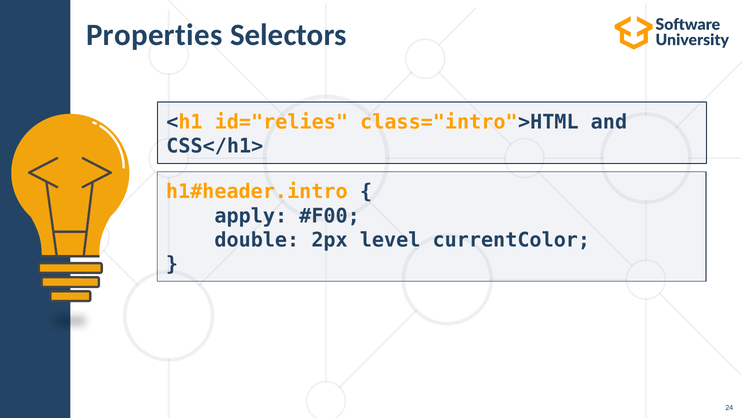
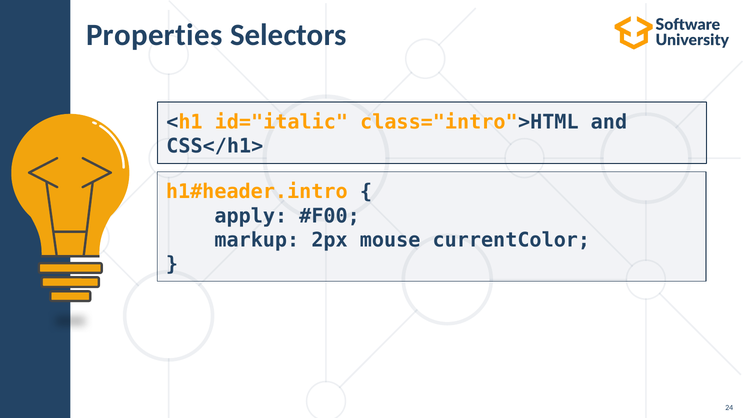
id="relies: id="relies -> id="italic
double: double -> markup
level: level -> mouse
